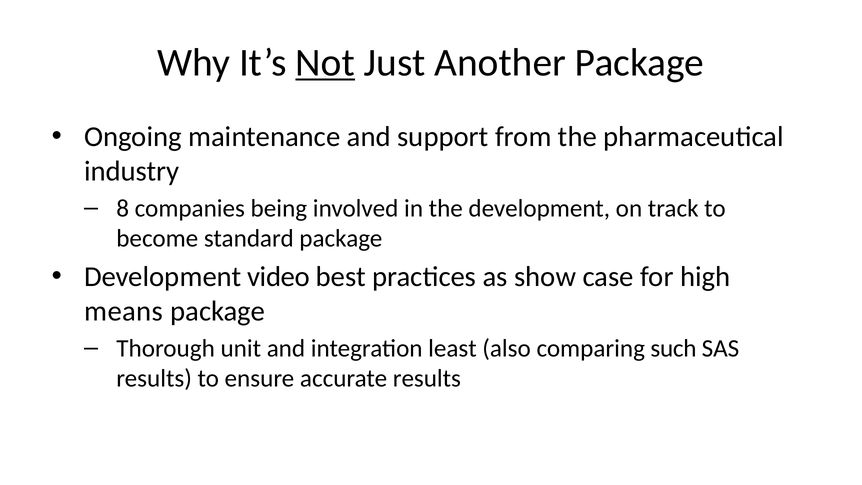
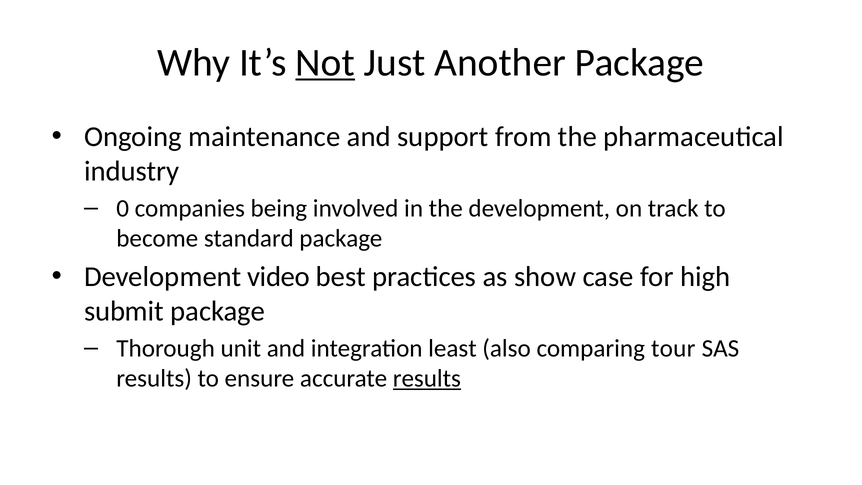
8: 8 -> 0
means: means -> submit
such: such -> tour
results at (427, 379) underline: none -> present
